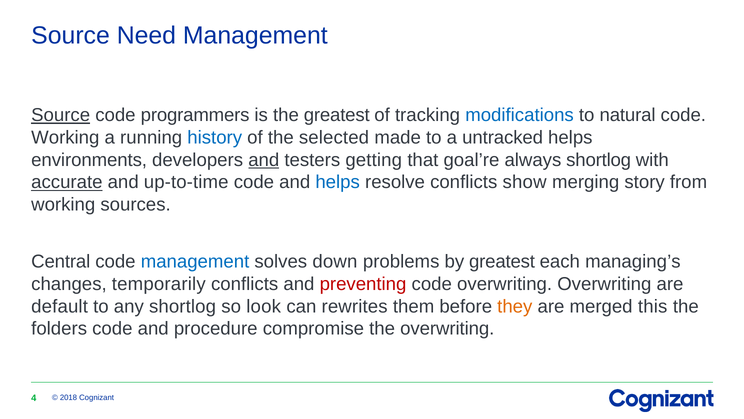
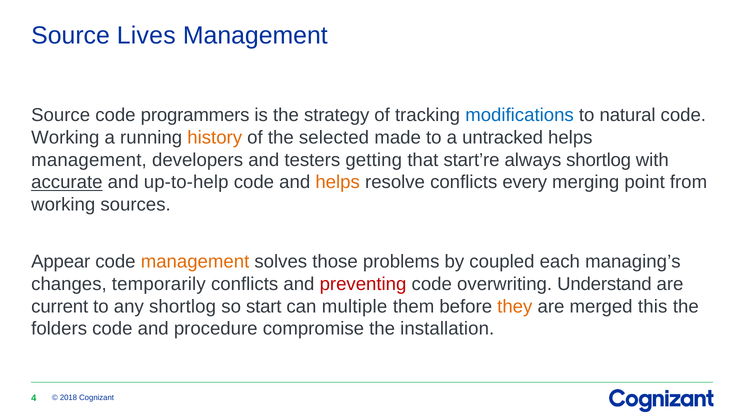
Need: Need -> Lives
Source at (61, 115) underline: present -> none
the greatest: greatest -> strategy
history colour: blue -> orange
environments at (89, 160): environments -> management
and at (264, 160) underline: present -> none
goal’re: goal’re -> start’re
up-to-time: up-to-time -> up-to-help
helps at (338, 182) colour: blue -> orange
show: show -> every
story: story -> point
Central: Central -> Appear
management at (195, 261) colour: blue -> orange
down: down -> those
by greatest: greatest -> coupled
overwriting Overwriting: Overwriting -> Understand
default: default -> current
look: look -> start
rewrites: rewrites -> multiple
the overwriting: overwriting -> installation
